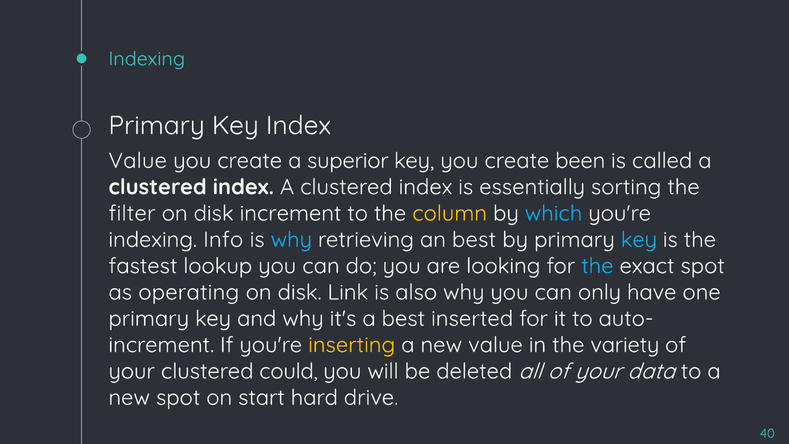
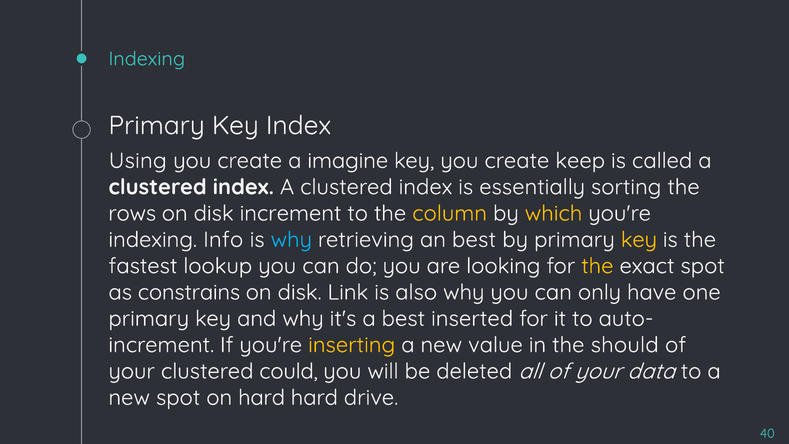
Value at (138, 161): Value -> Using
superior: superior -> imagine
been: been -> keep
filter: filter -> rows
which colour: light blue -> yellow
key at (639, 240) colour: light blue -> yellow
the at (597, 266) colour: light blue -> yellow
operating: operating -> constrains
variety: variety -> should
on start: start -> hard
